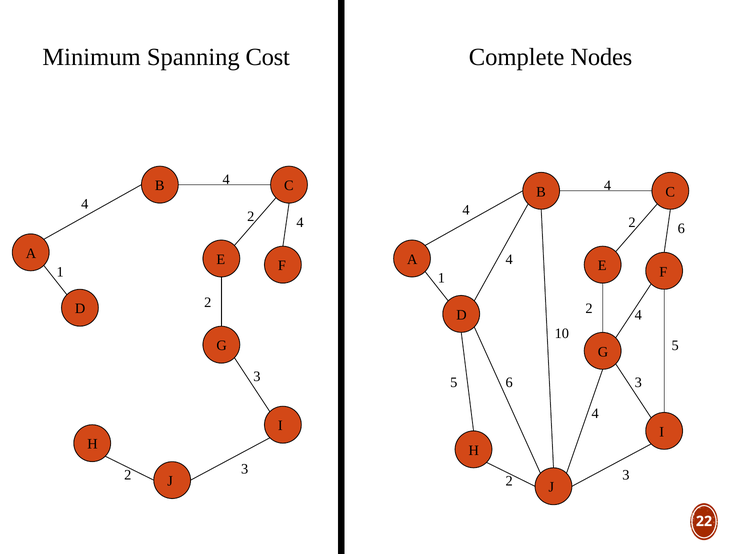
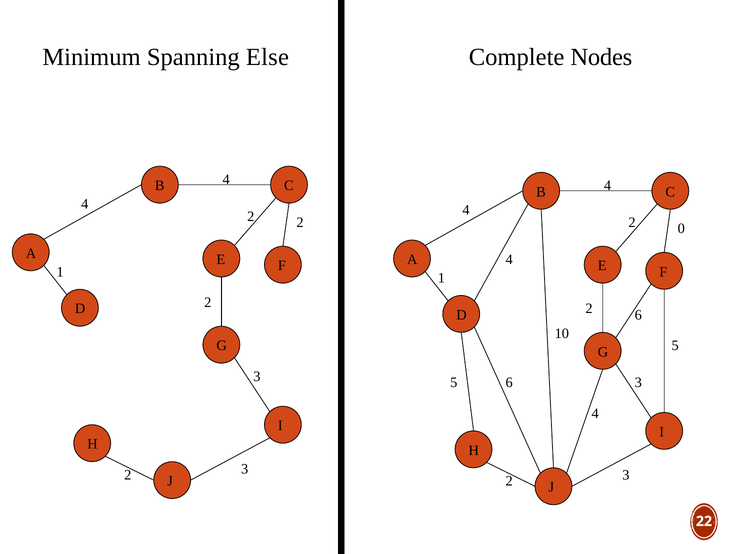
Cost: Cost -> Else
4 at (300, 222): 4 -> 2
2 6: 6 -> 0
4 at (638, 315): 4 -> 6
